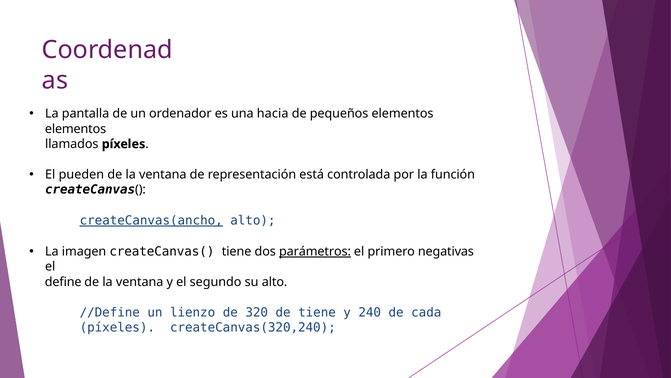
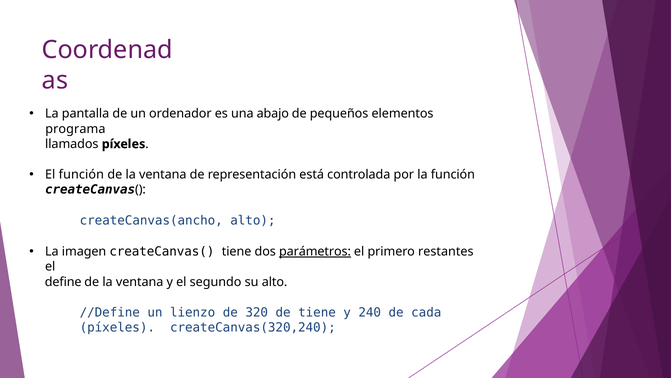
hacia: hacia -> abajo
elementos at (76, 129): elementos -> programa
El pueden: pueden -> función
createCanvas(ancho underline: present -> none
negativas: negativas -> restantes
